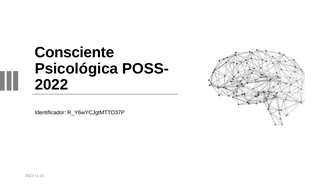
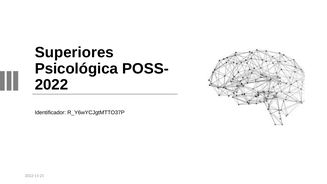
Consciente: Consciente -> Superiores
